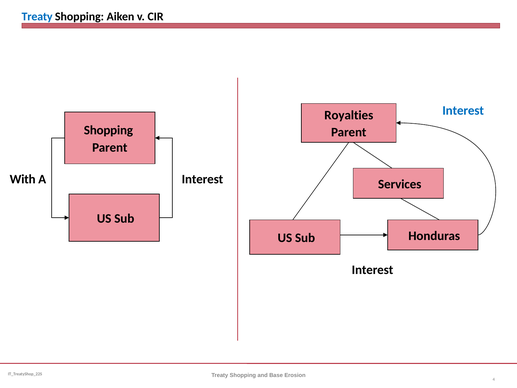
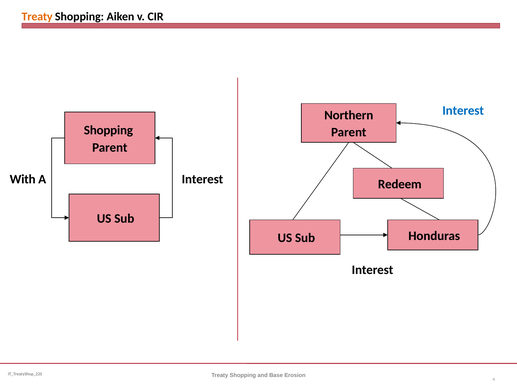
Treaty at (37, 17) colour: blue -> orange
Royalties: Royalties -> Northern
Services: Services -> Redeem
